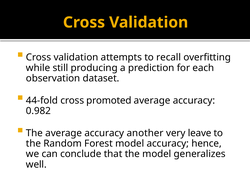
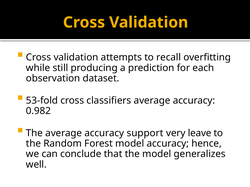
44-fold: 44-fold -> 53-fold
promoted: promoted -> classifiers
another: another -> support
